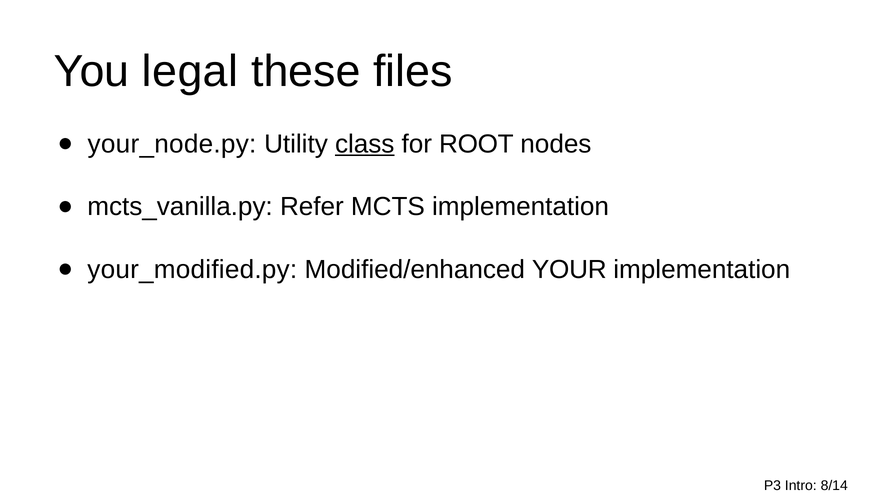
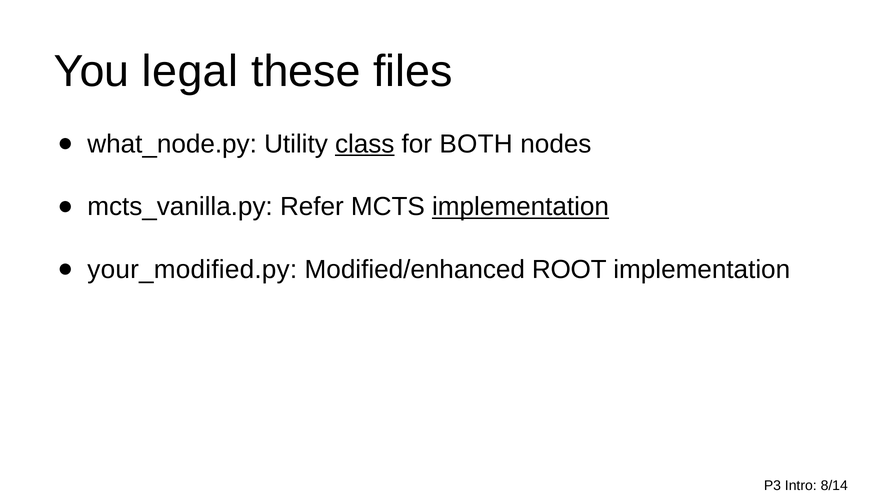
your_node.py: your_node.py -> what_node.py
ROOT: ROOT -> BOTH
implementation at (521, 207) underline: none -> present
YOUR: YOUR -> ROOT
